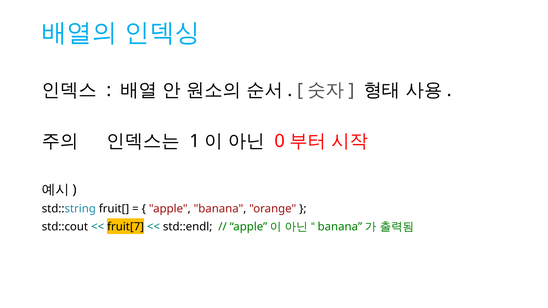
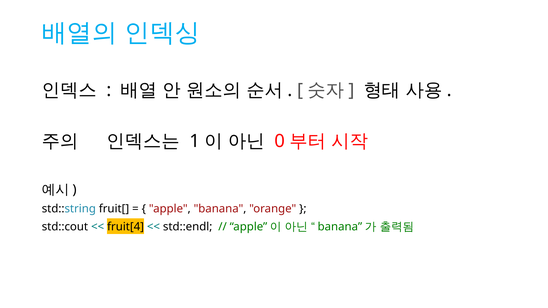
fruit[7: fruit[7 -> fruit[4
